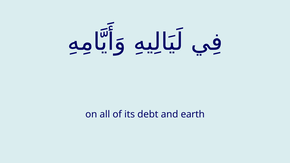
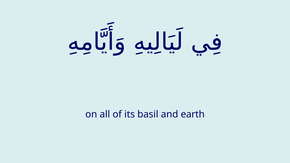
debt: debt -> basil
